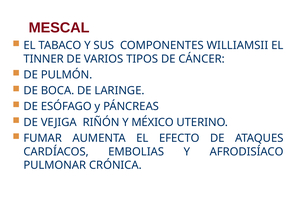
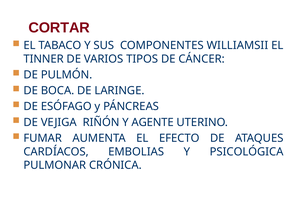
MESCAL: MESCAL -> CORTAR
MÉXICO: MÉXICO -> AGENTE
AFRODISÍACO: AFRODISÍACO -> PSICOLÓGICA
